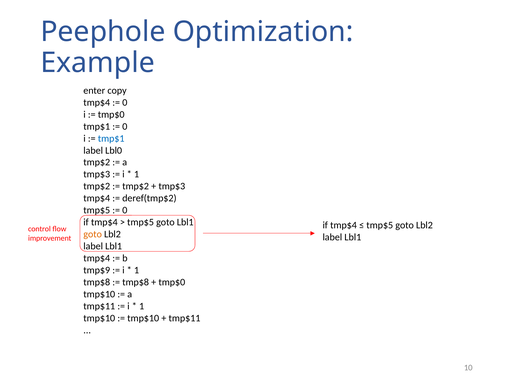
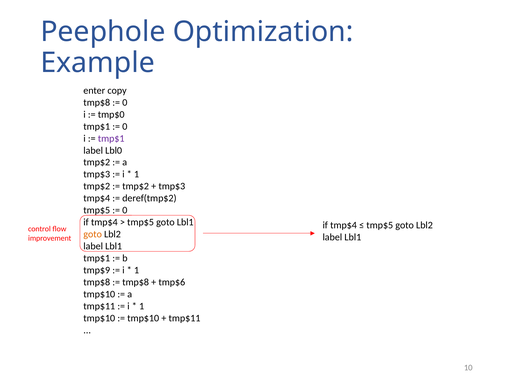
tmp$4 at (97, 102): tmp$4 -> tmp$8
tmp$1 at (111, 138) colour: blue -> purple
tmp$4 at (97, 258): tmp$4 -> tmp$1
tmp$0 at (172, 282): tmp$0 -> tmp$6
